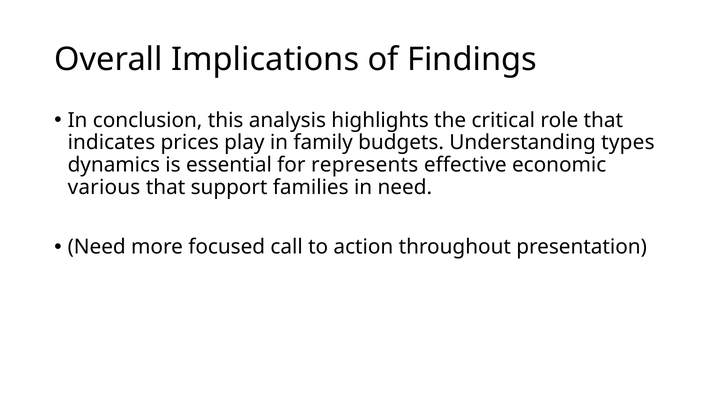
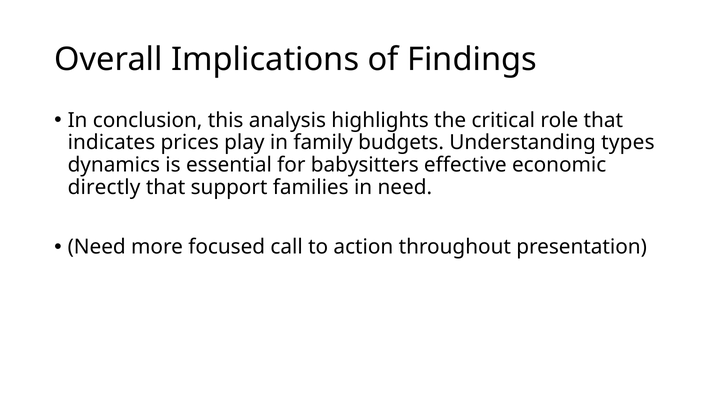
represents: represents -> babysitters
various: various -> directly
